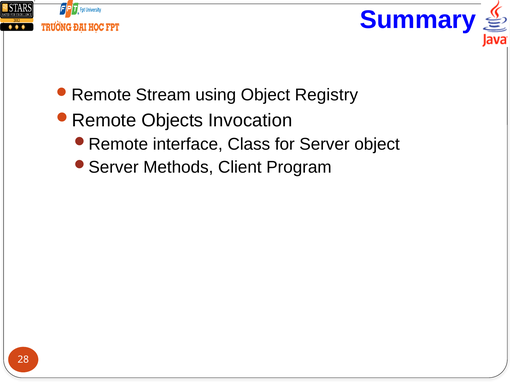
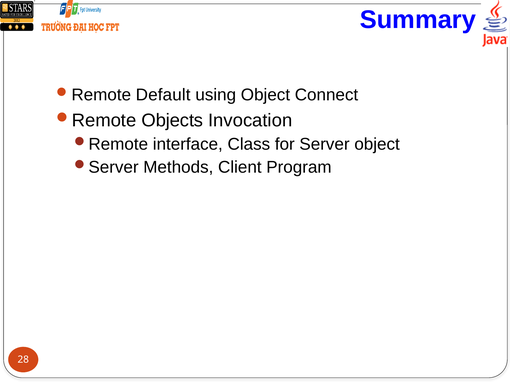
Stream: Stream -> Default
Registry: Registry -> Connect
